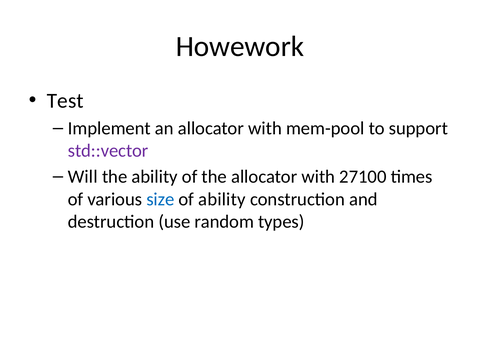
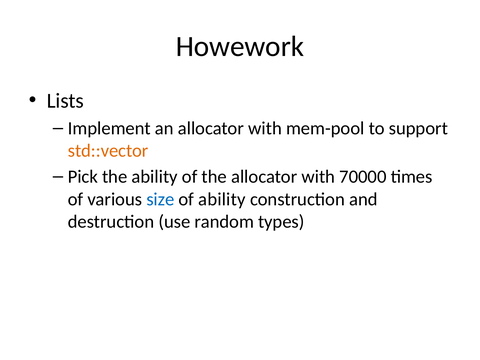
Test: Test -> Lists
std::vector colour: purple -> orange
Will: Will -> Pick
27100: 27100 -> 70000
